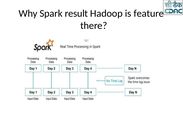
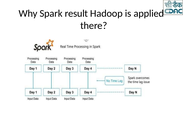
feature: feature -> applied
